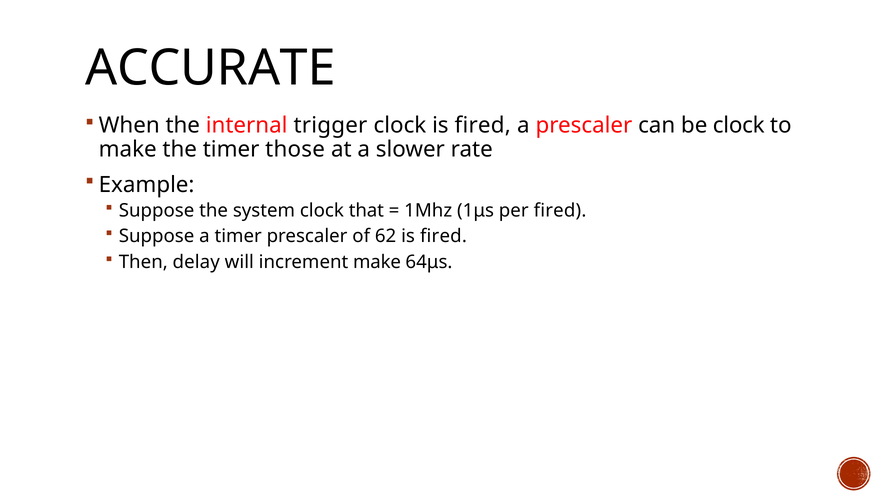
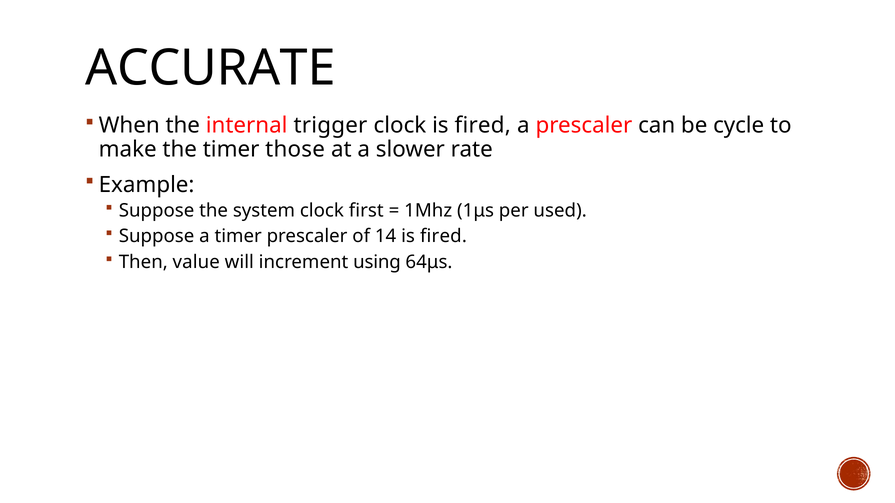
be clock: clock -> cycle
that: that -> first
per fired: fired -> used
62: 62 -> 14
delay: delay -> value
increment make: make -> using
